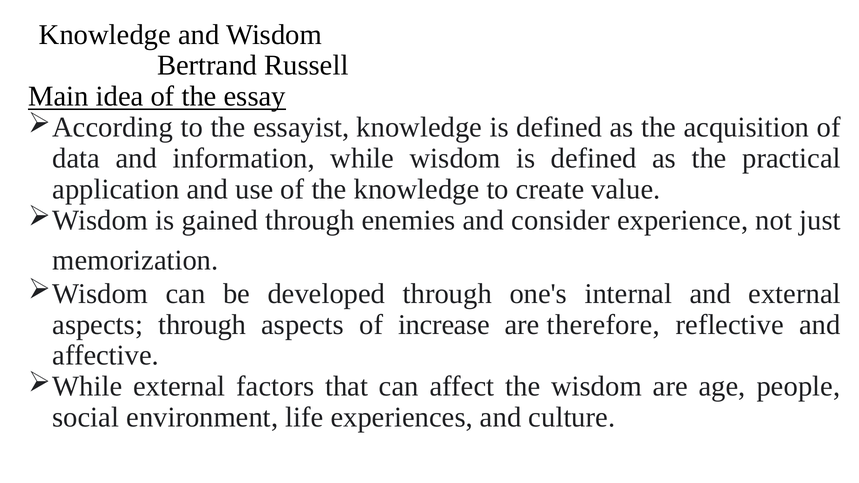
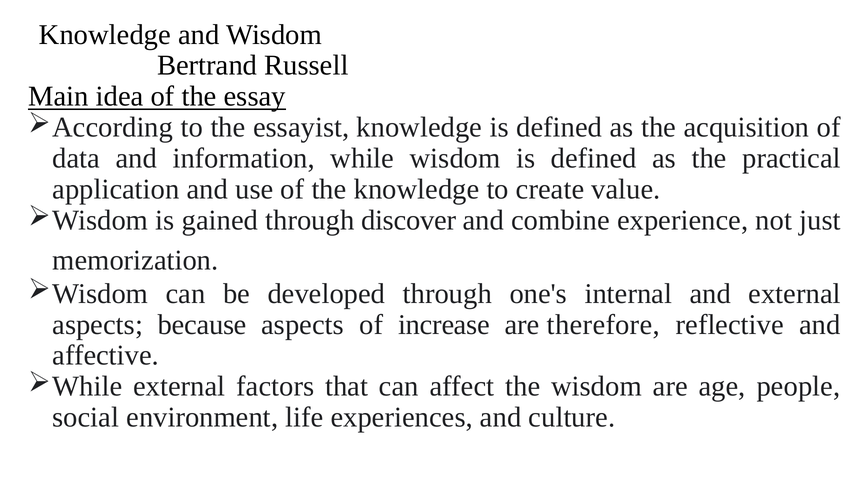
enemies: enemies -> discover
consider: consider -> combine
aspects through: through -> because
